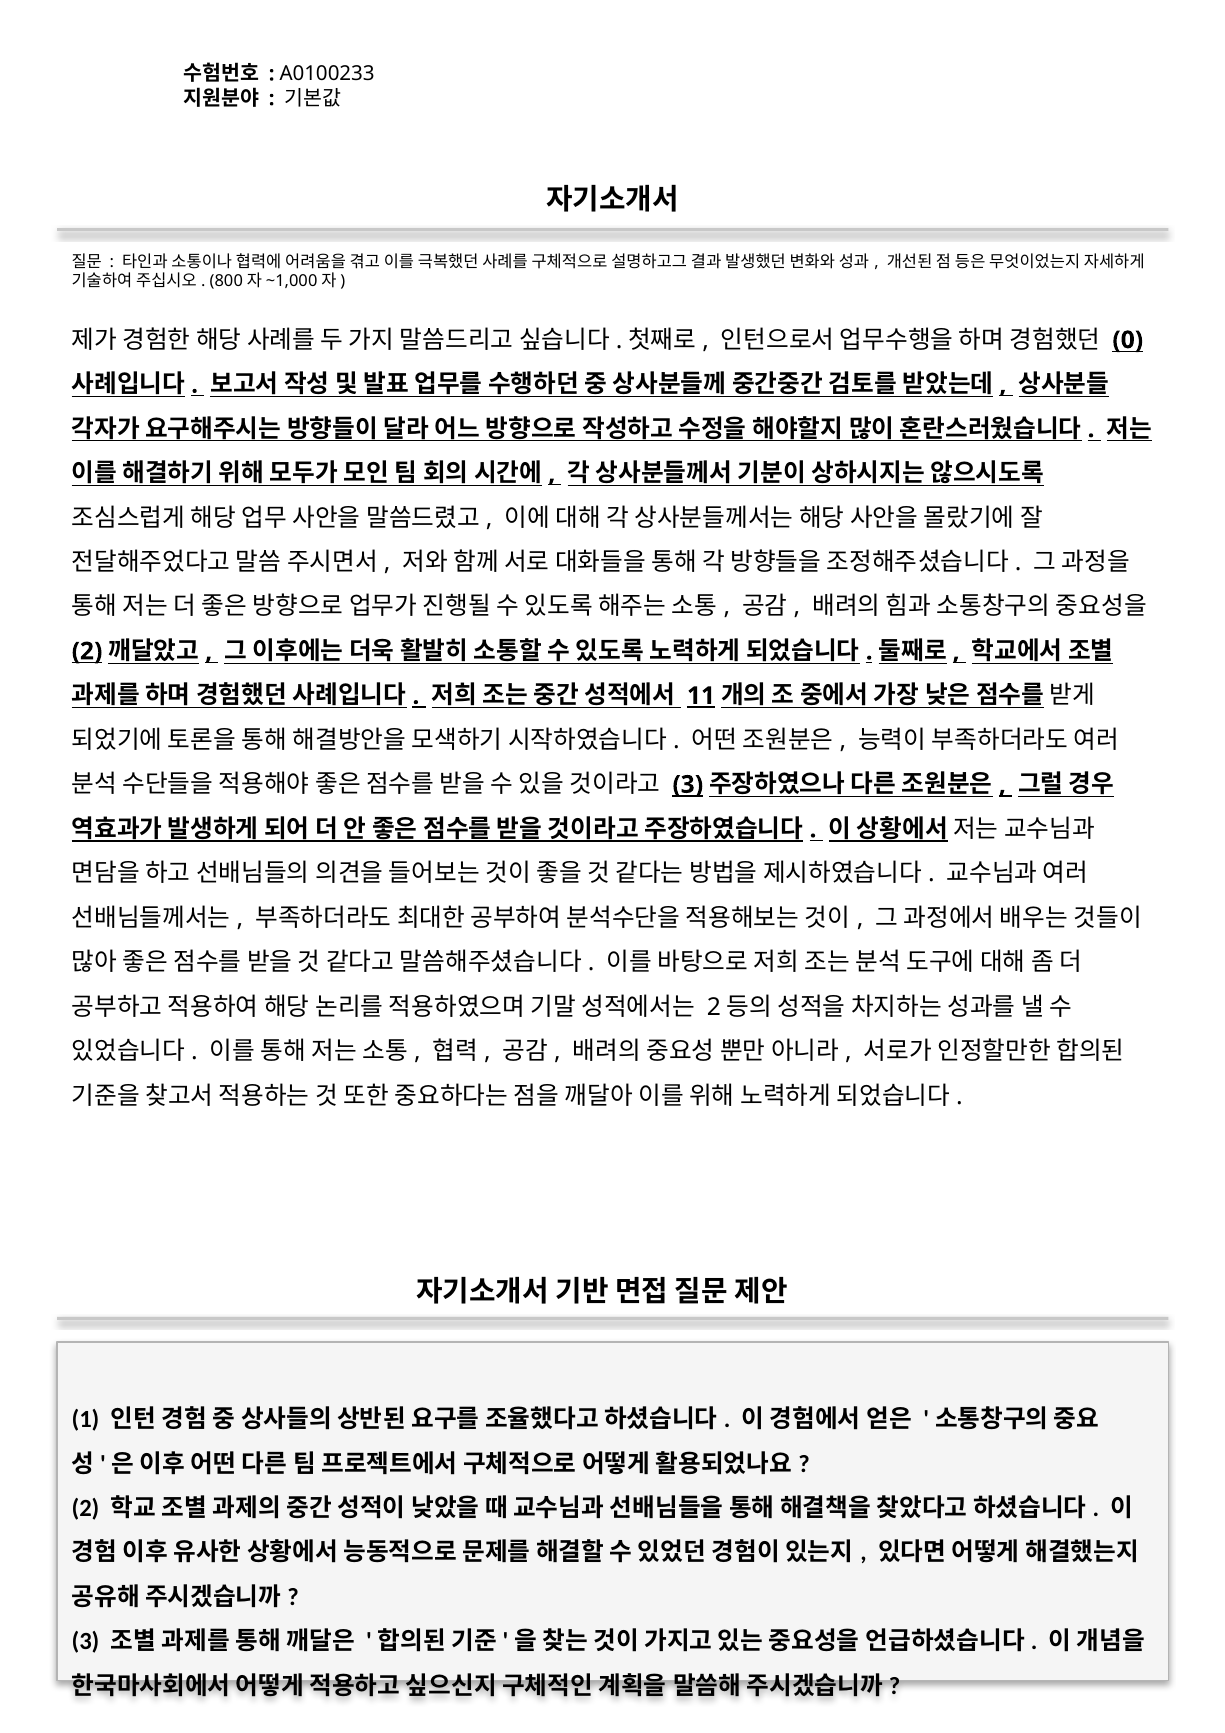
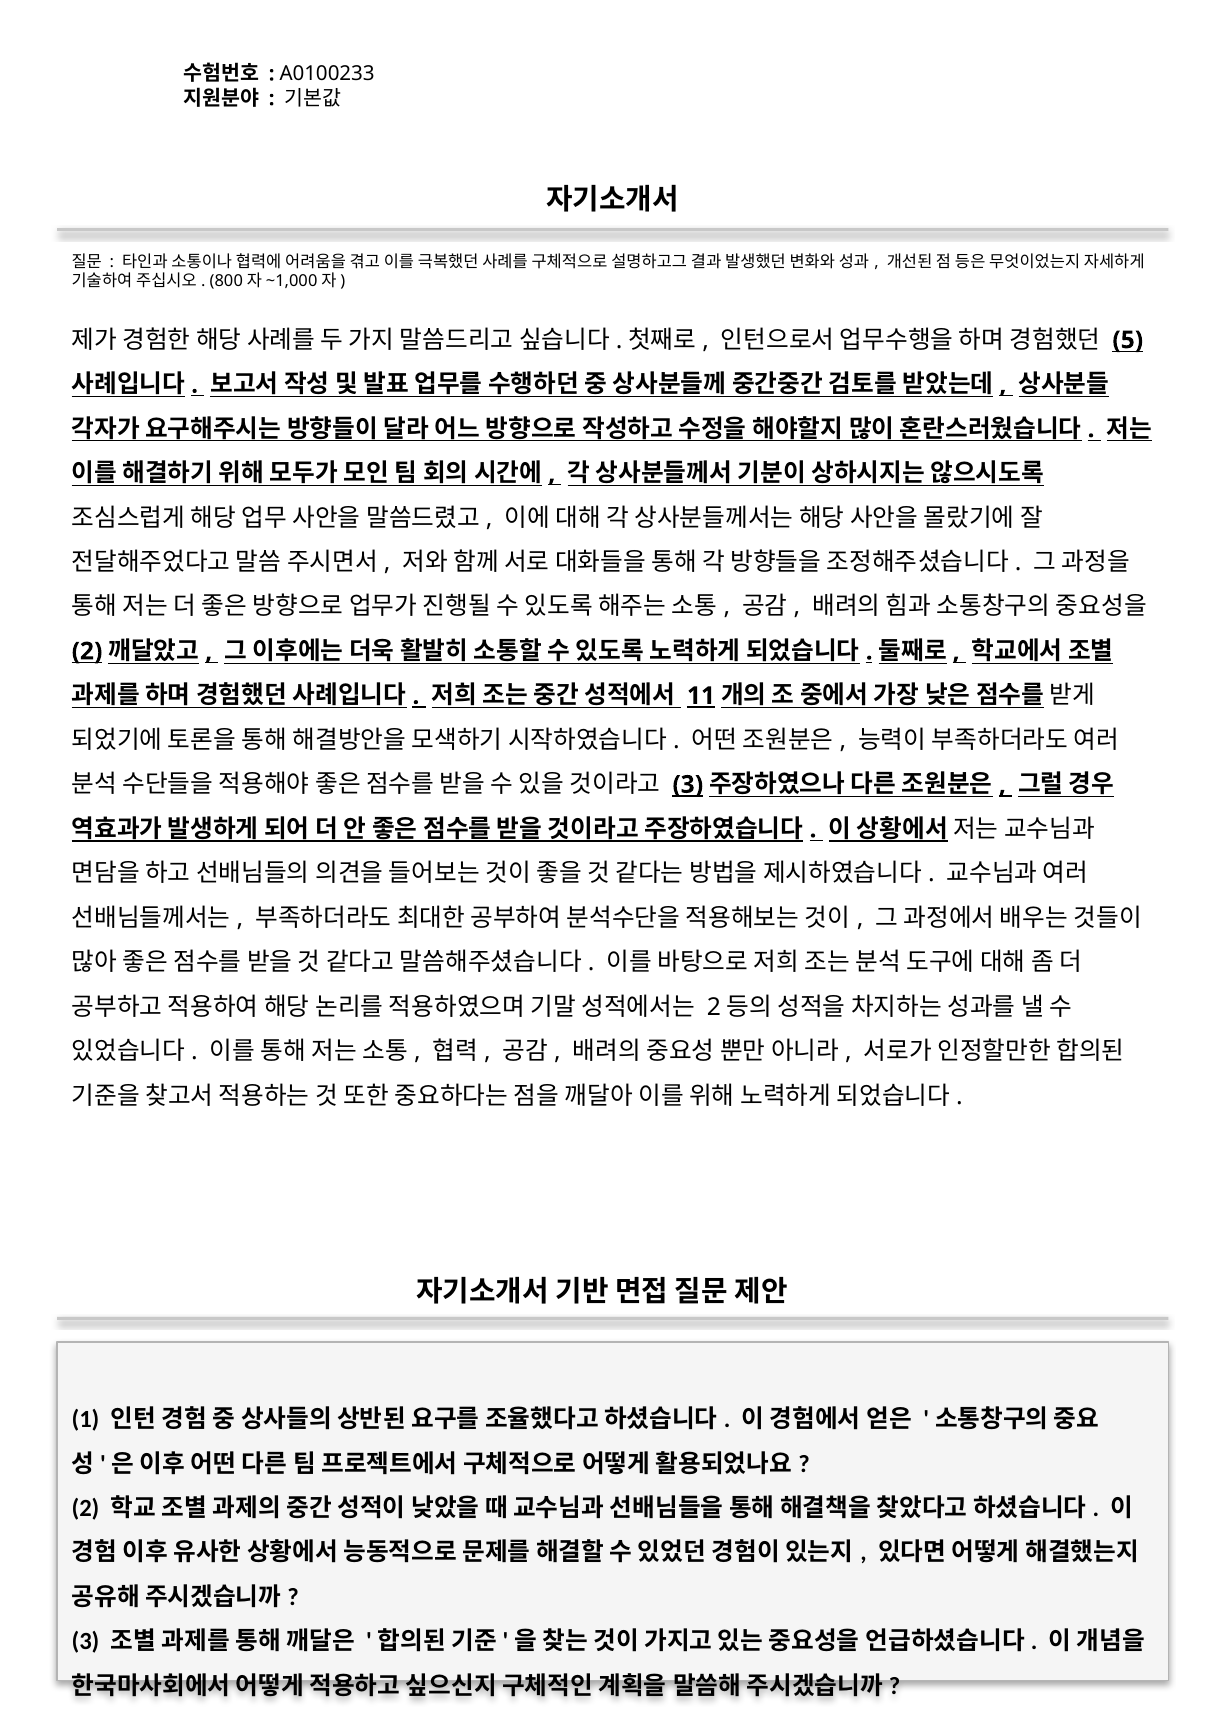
0: 0 -> 5
